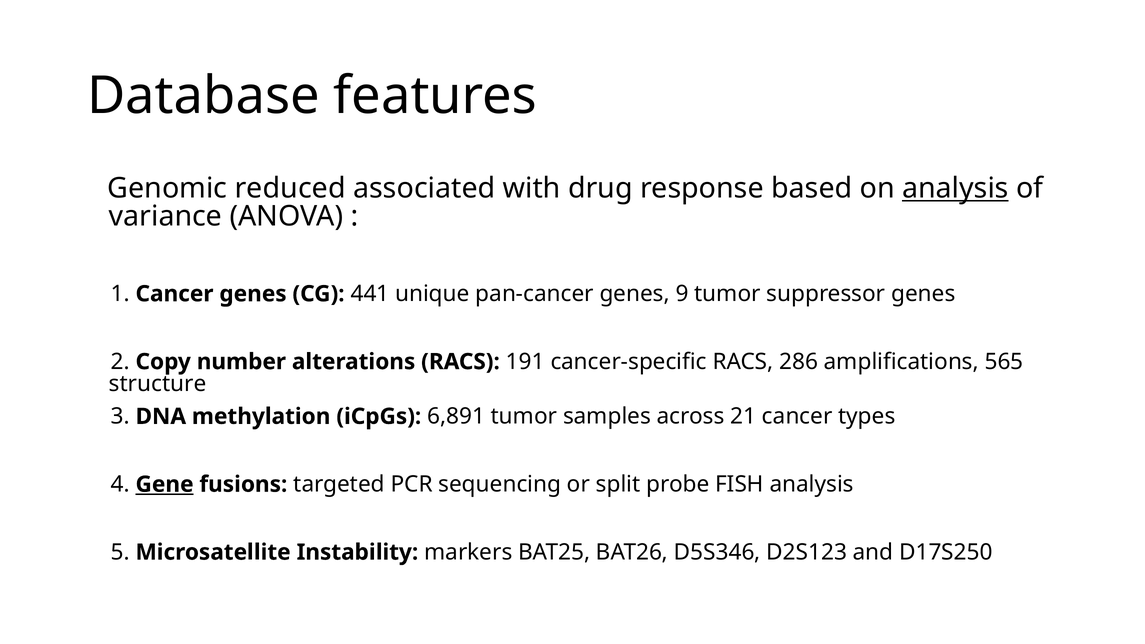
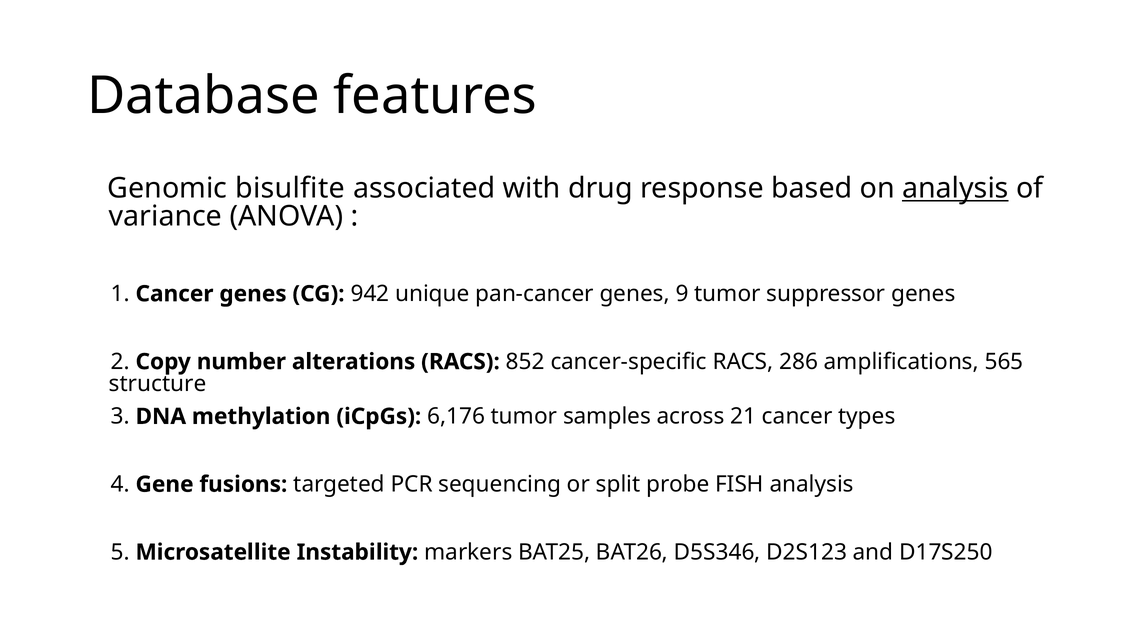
reduced: reduced -> bisulfite
441: 441 -> 942
191: 191 -> 852
6,891: 6,891 -> 6,176
Gene underline: present -> none
